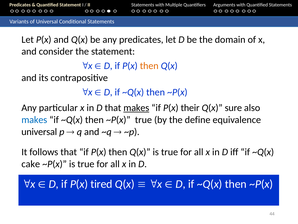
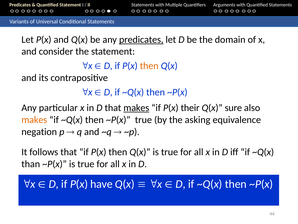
predicates at (141, 39) underline: none -> present
makes at (34, 120) colour: blue -> orange
define: define -> asking
universal at (39, 131): universal -> negation
cake: cake -> than
tired: tired -> have
